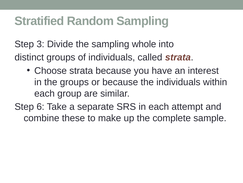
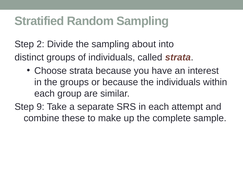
3: 3 -> 2
whole: whole -> about
6: 6 -> 9
